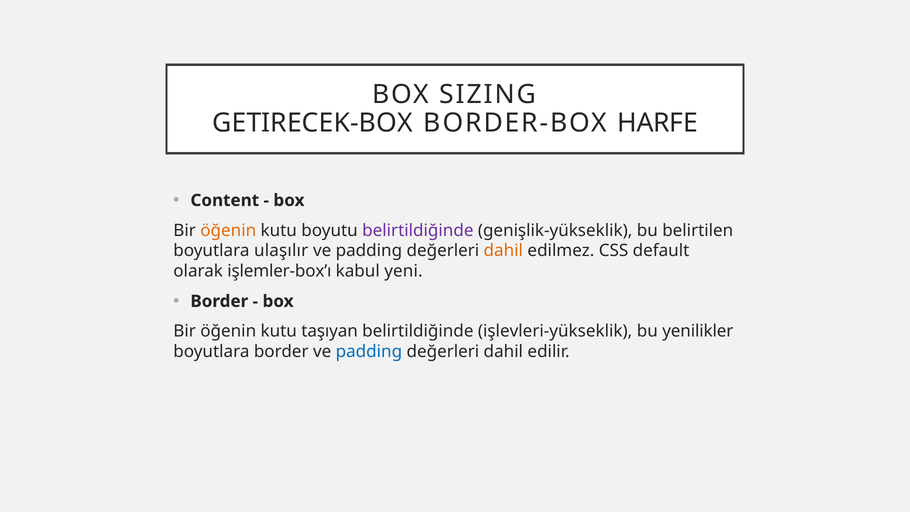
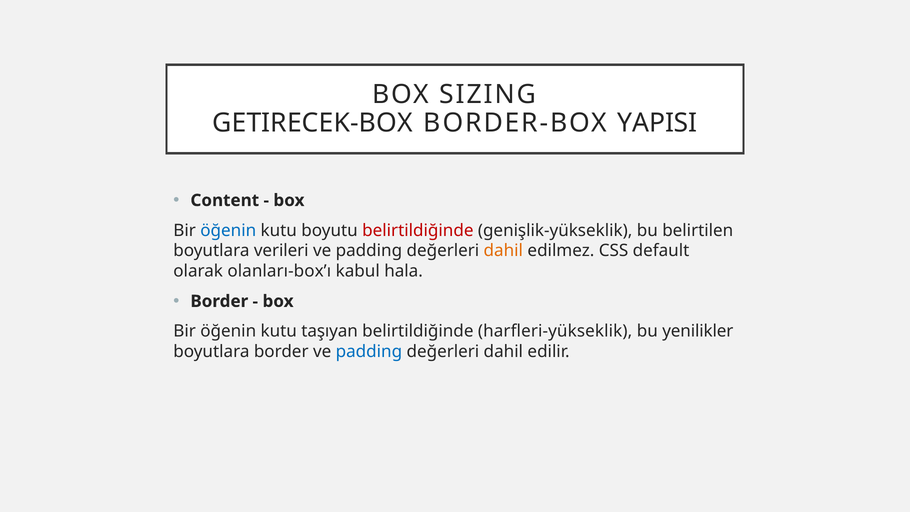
HARFE: HARFE -> YAPISI
öğenin at (228, 230) colour: orange -> blue
belirtildiğinde at (418, 230) colour: purple -> red
ulaşılır: ulaşılır -> verileri
işlemler-box’ı: işlemler-box’ı -> olanları-box’ı
yeni: yeni -> hala
işlevleri-yükseklik: işlevleri-yükseklik -> harfleri-yükseklik
